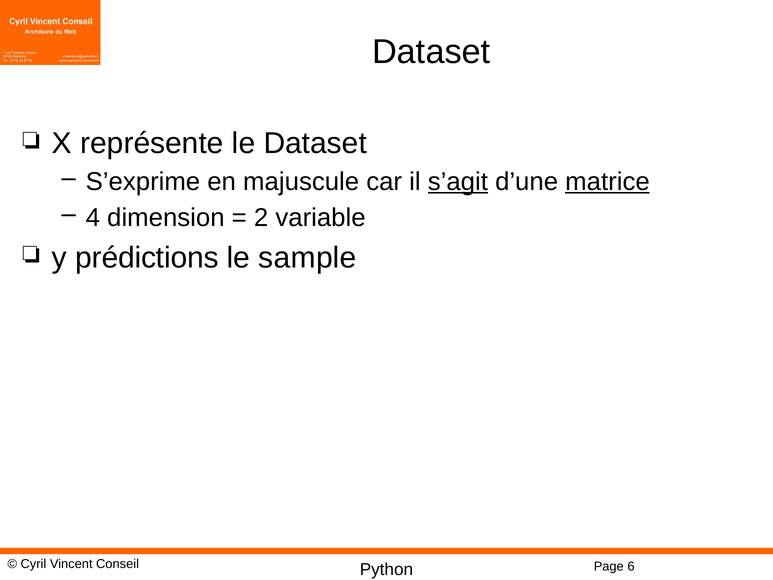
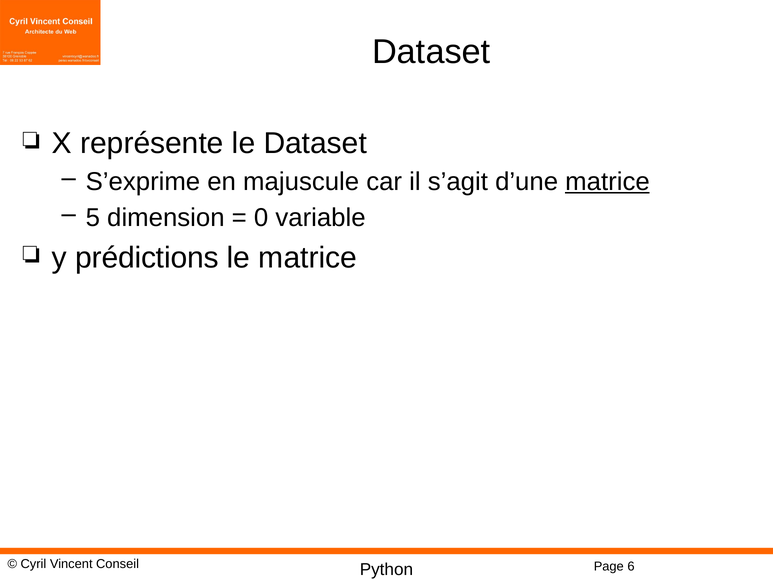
s’agit underline: present -> none
4: 4 -> 5
2: 2 -> 0
le sample: sample -> matrice
